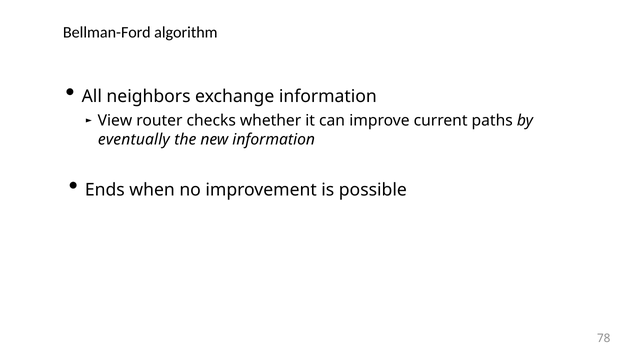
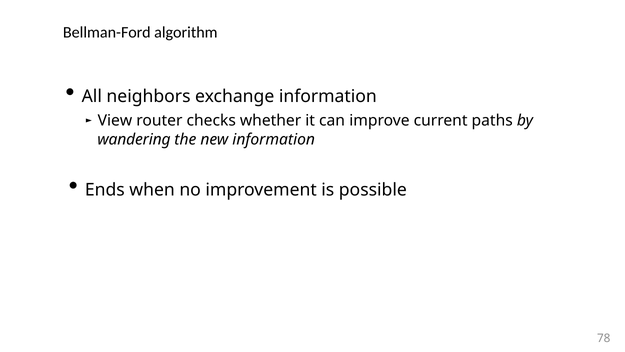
eventually: eventually -> wandering
